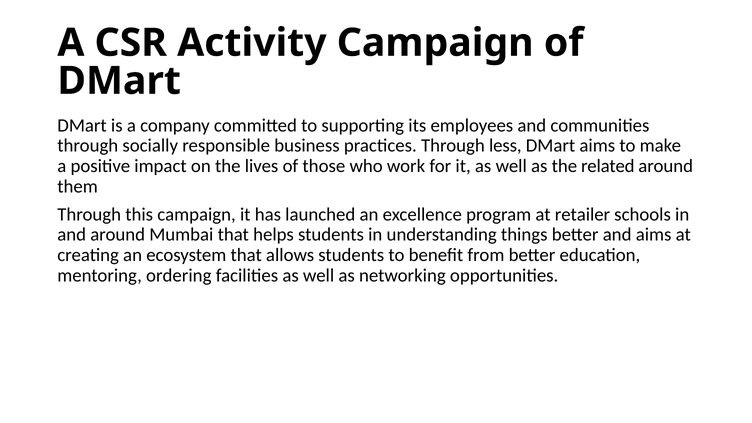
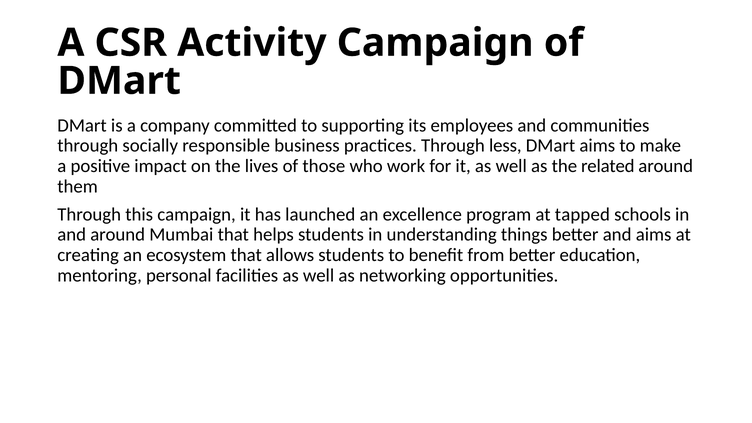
retailer: retailer -> tapped
ordering: ordering -> personal
